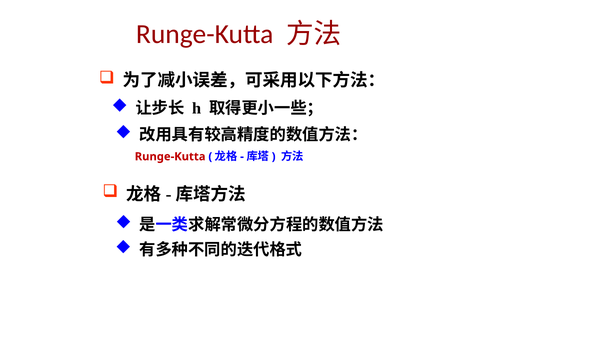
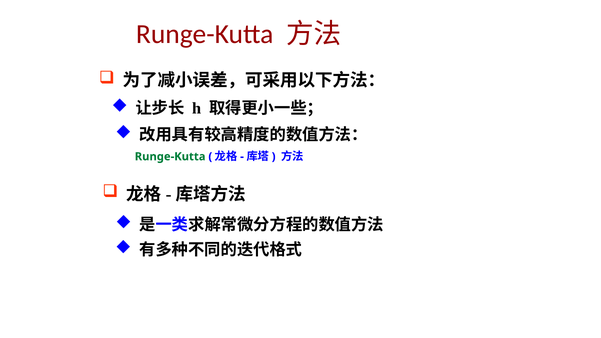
Runge-Kutta at (170, 157) colour: red -> green
